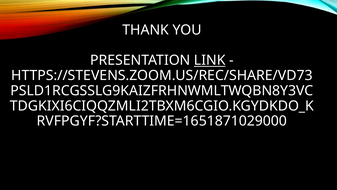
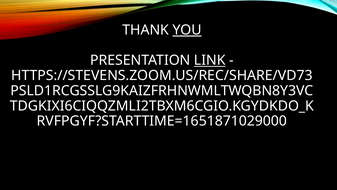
YOU underline: none -> present
